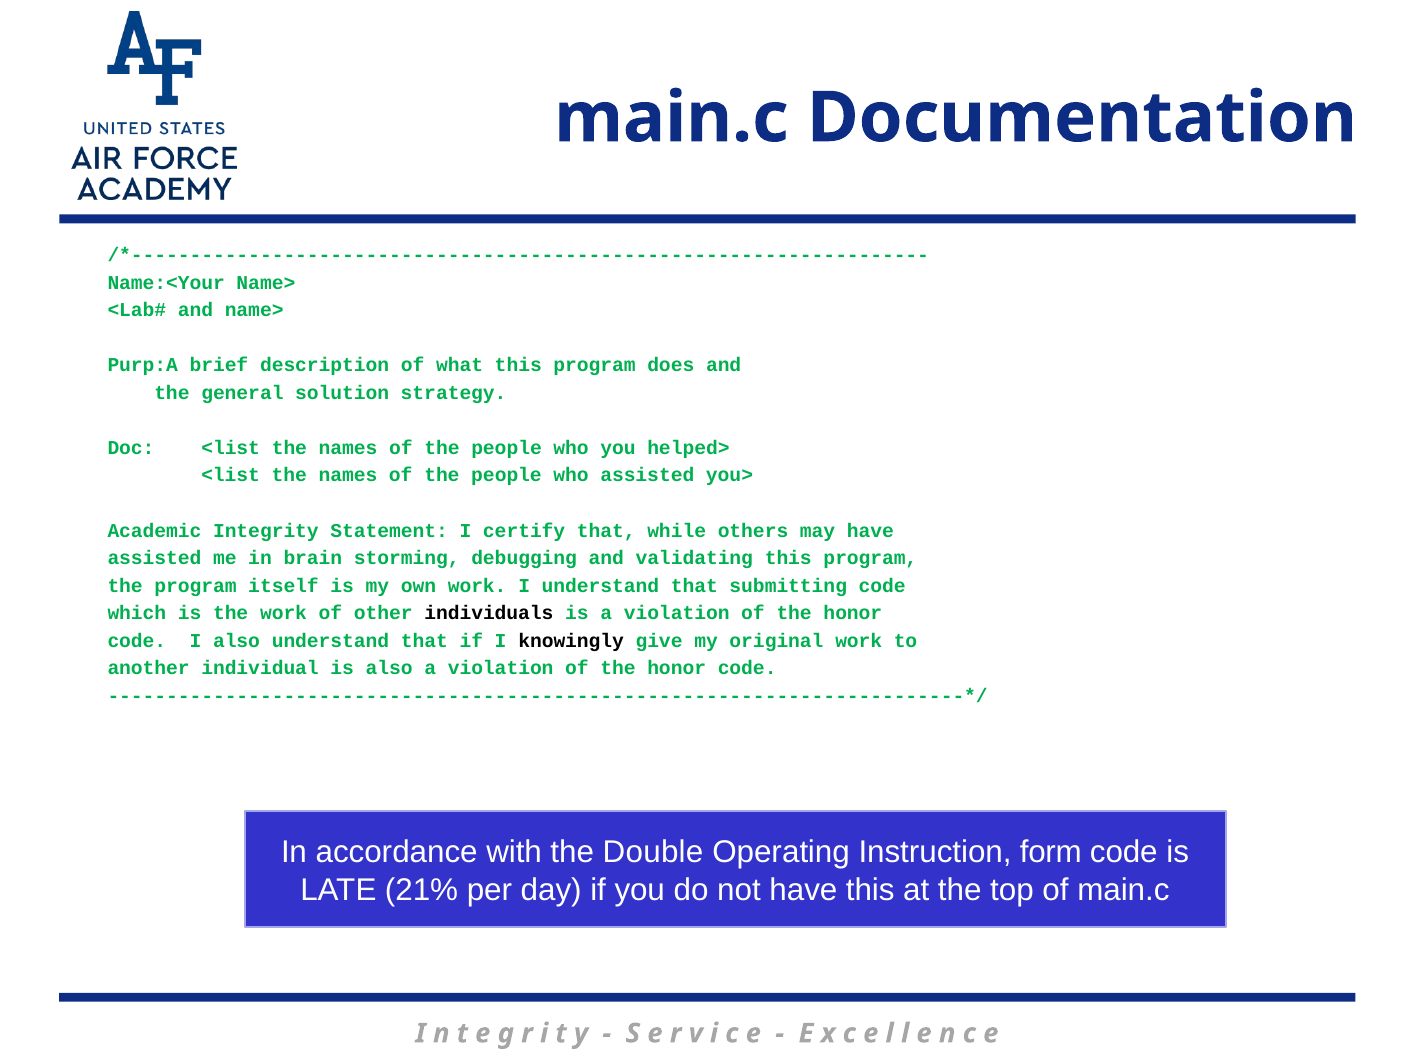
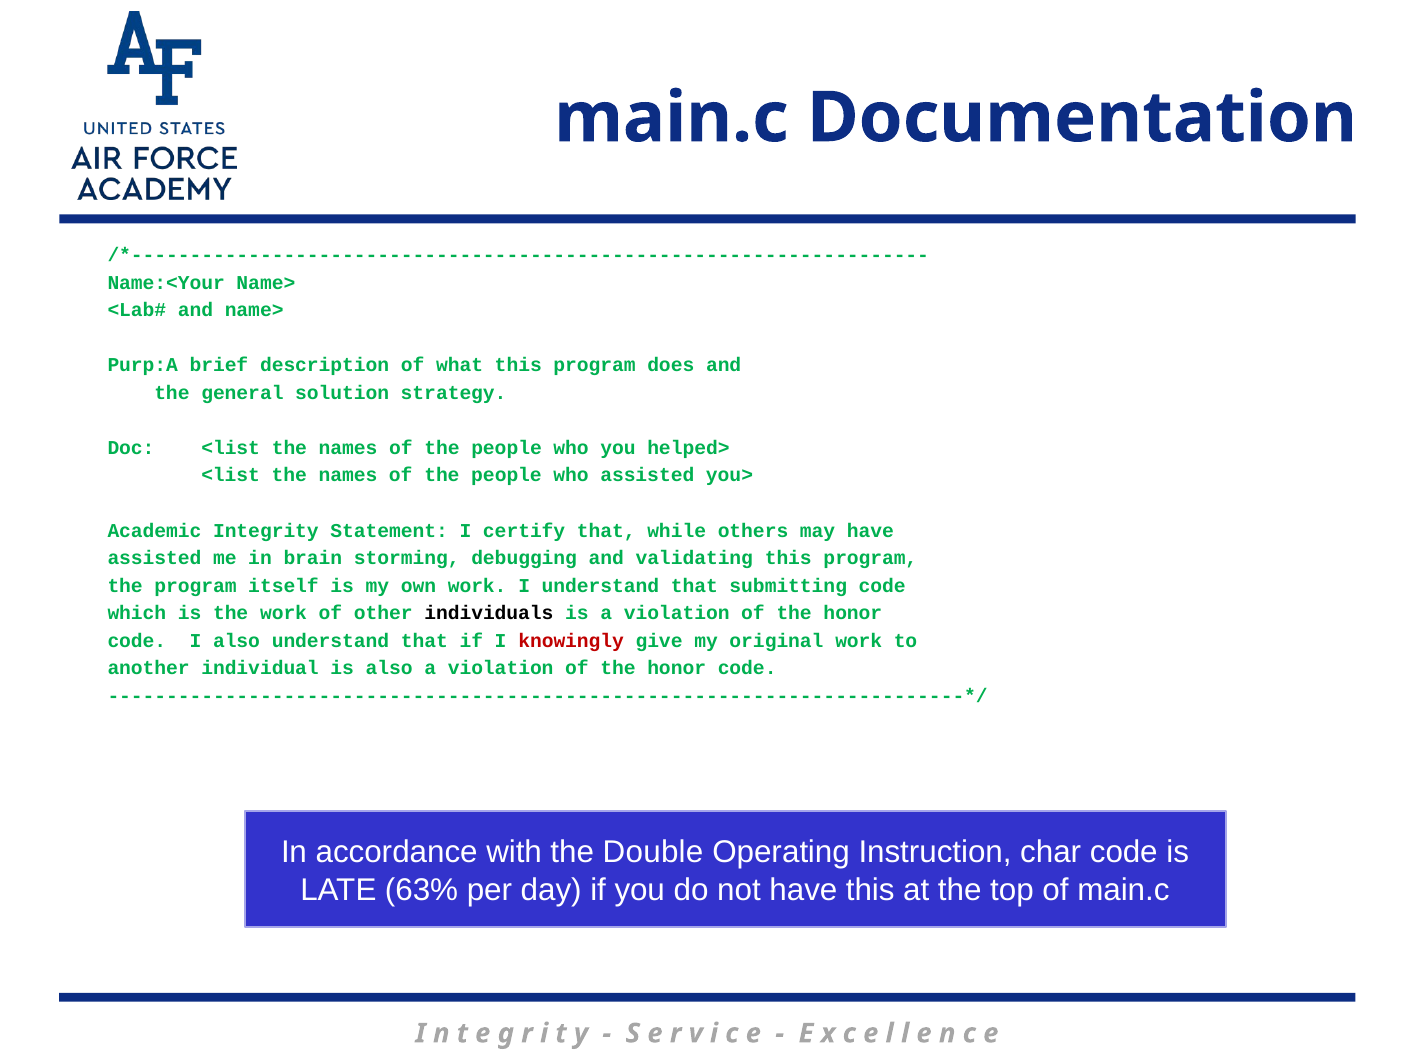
knowingly colour: black -> red
form: form -> char
21%: 21% -> 63%
